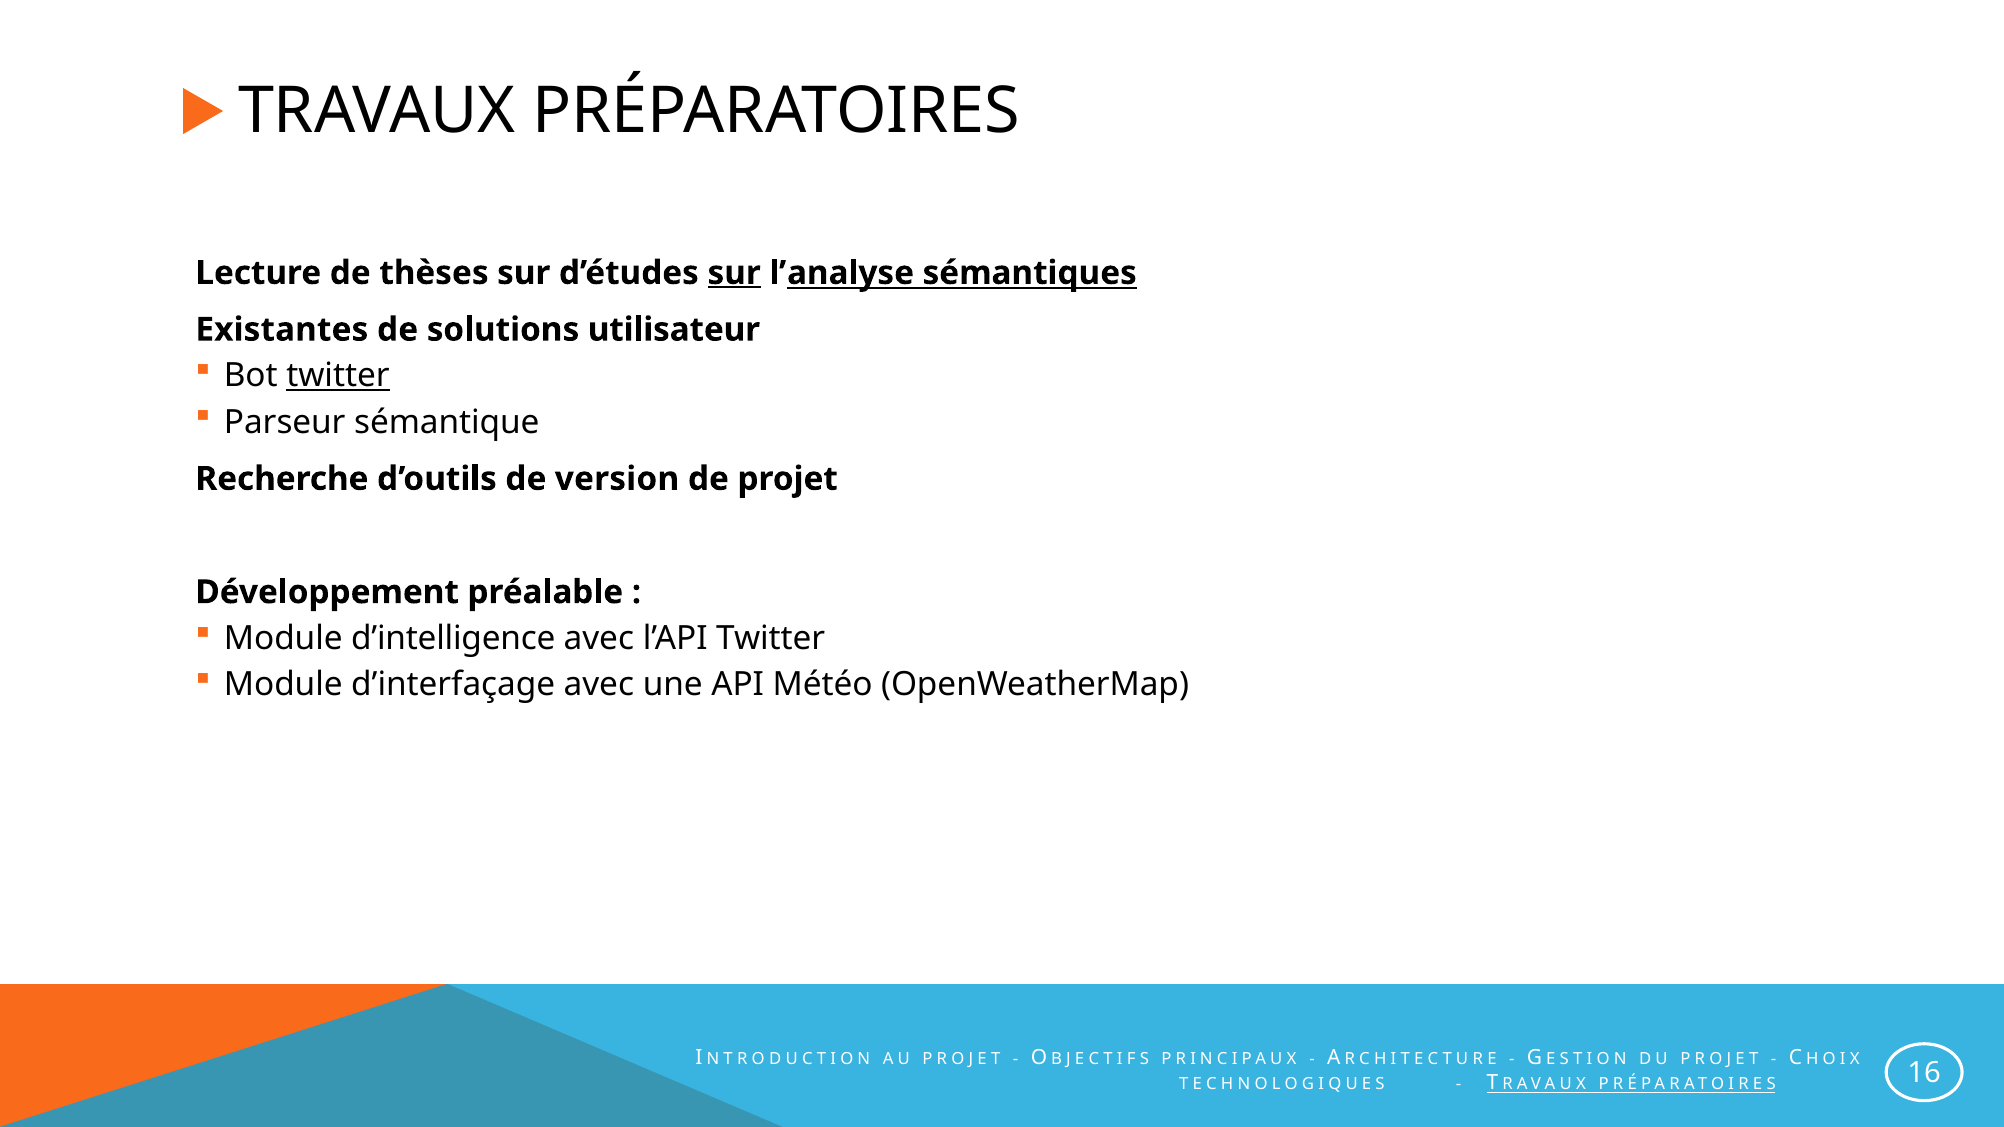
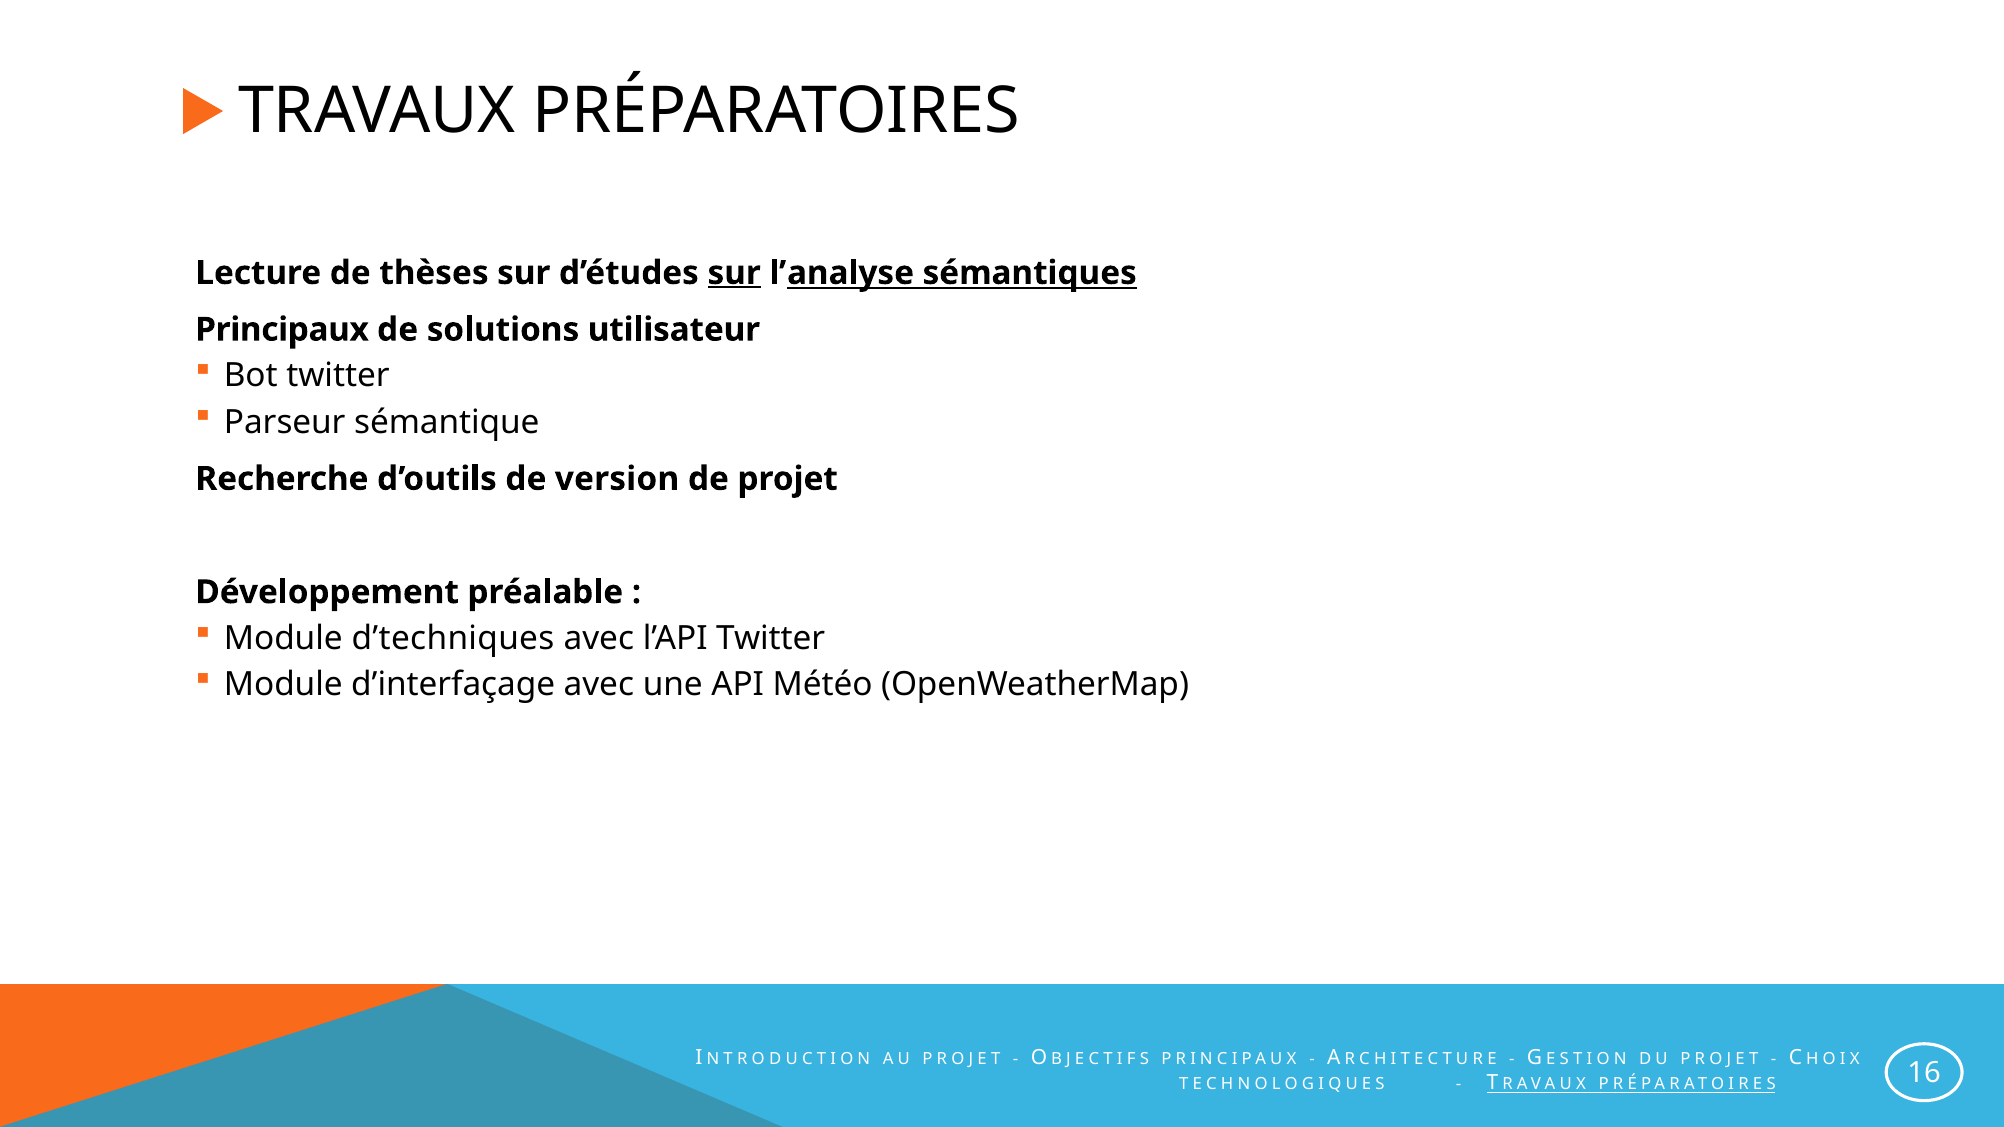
Existantes: Existantes -> Principaux
twitter at (338, 376) underline: present -> none
d’intelligence: d’intelligence -> d’techniques
